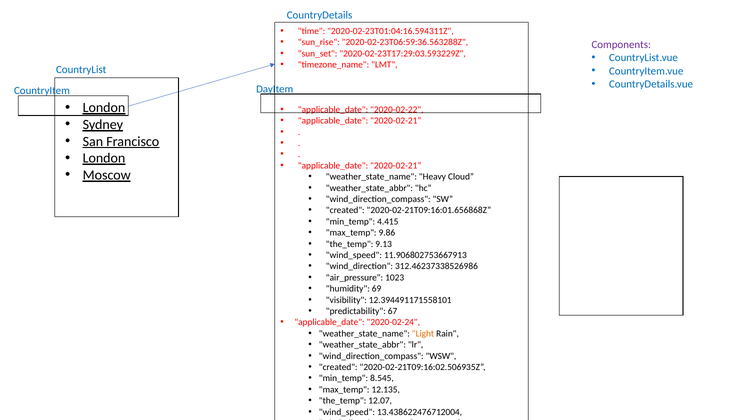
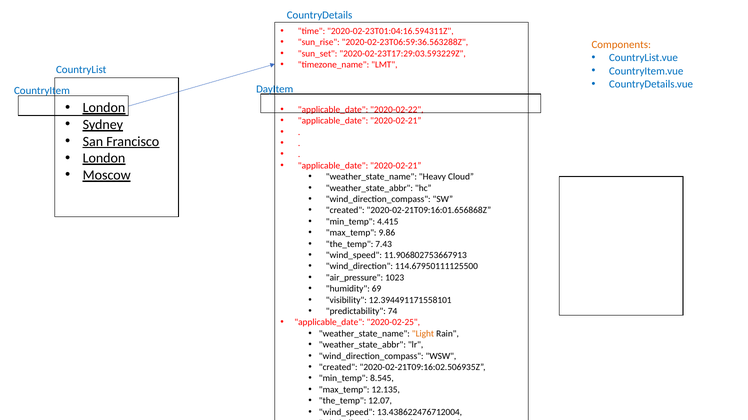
Components colour: purple -> orange
9.13: 9.13 -> 7.43
312.46237338526986: 312.46237338526986 -> 114.67950111125500
67: 67 -> 74
2020-02-24: 2020-02-24 -> 2020-02-25
